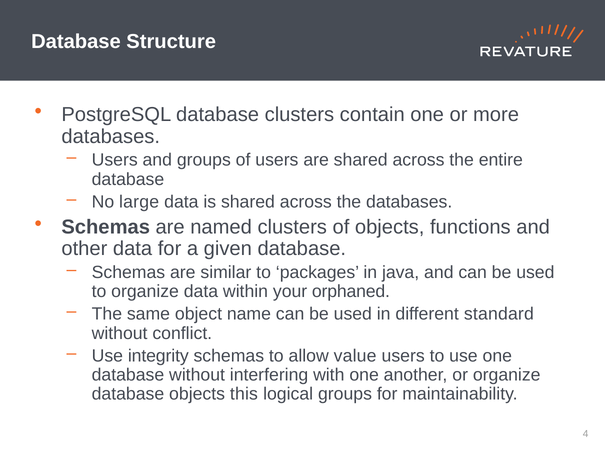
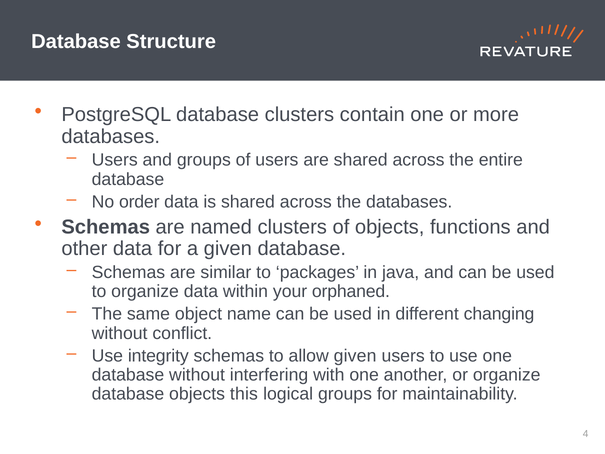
large: large -> order
standard: standard -> changing
allow value: value -> given
